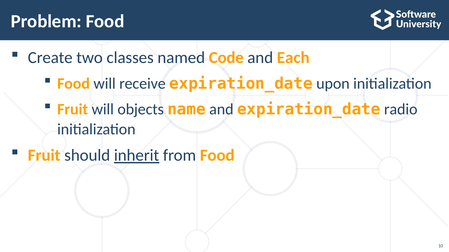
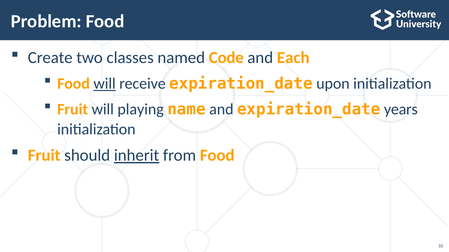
will at (105, 84) underline: none -> present
objects: objects -> playing
radio: radio -> years
